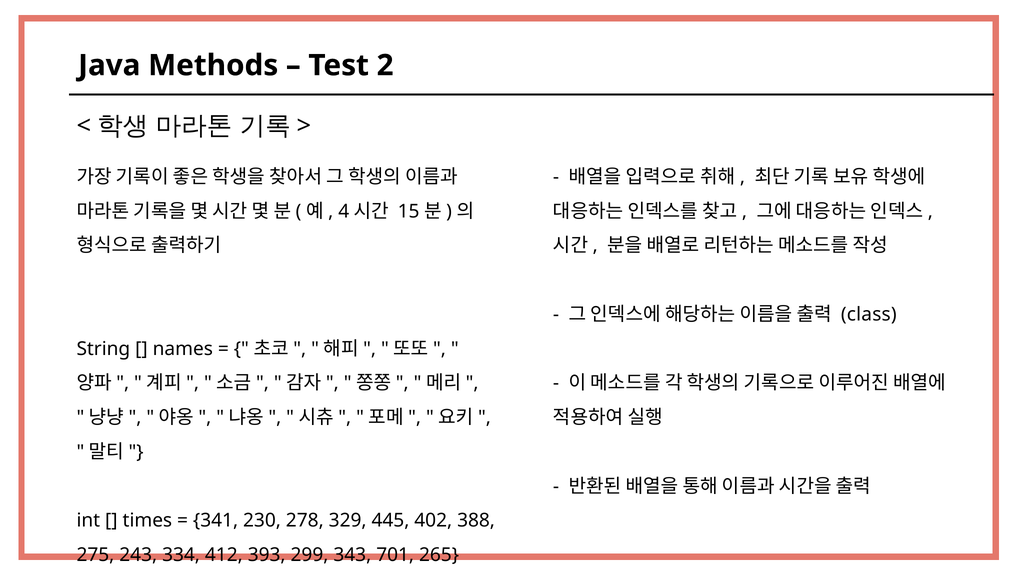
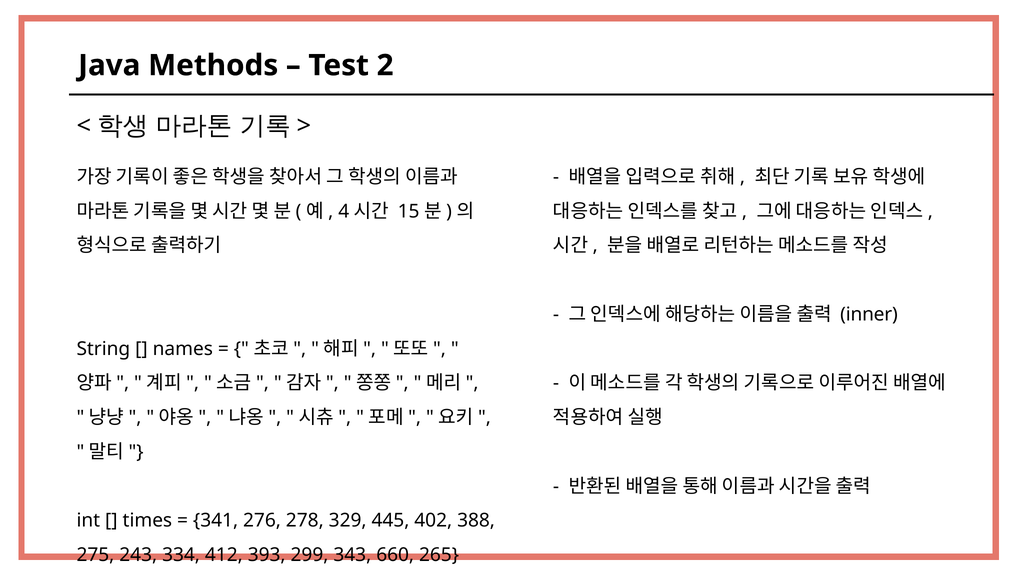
class: class -> inner
230: 230 -> 276
701: 701 -> 660
